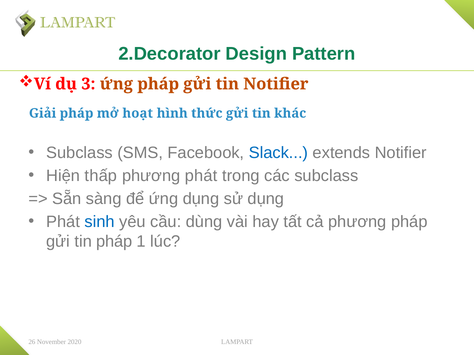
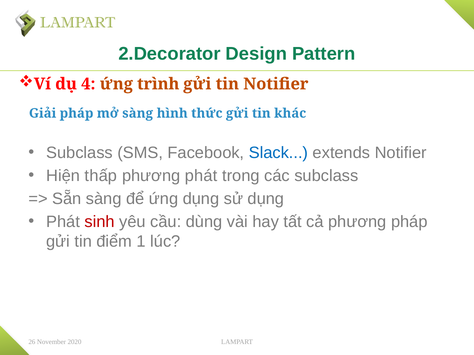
3: 3 -> 4
ứng pháp: pháp -> trình
mở hoạt: hoạt -> sàng
sinh colour: blue -> red
tin pháp: pháp -> điểm
